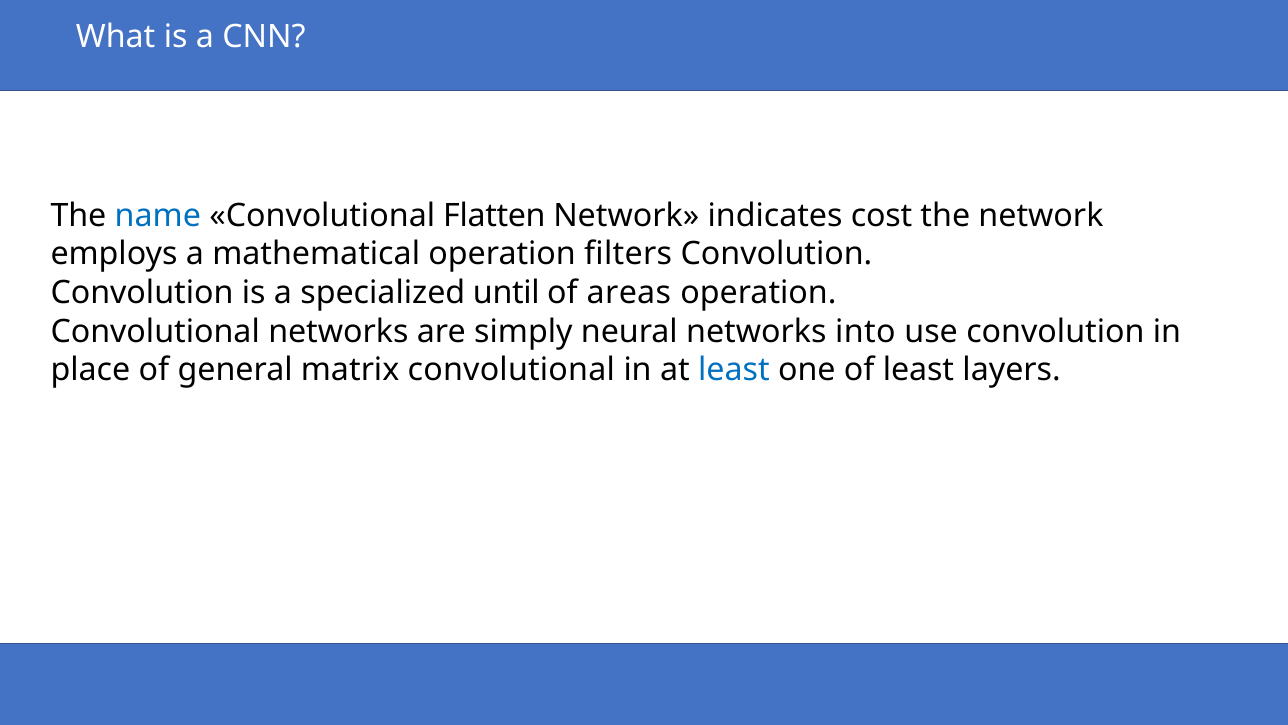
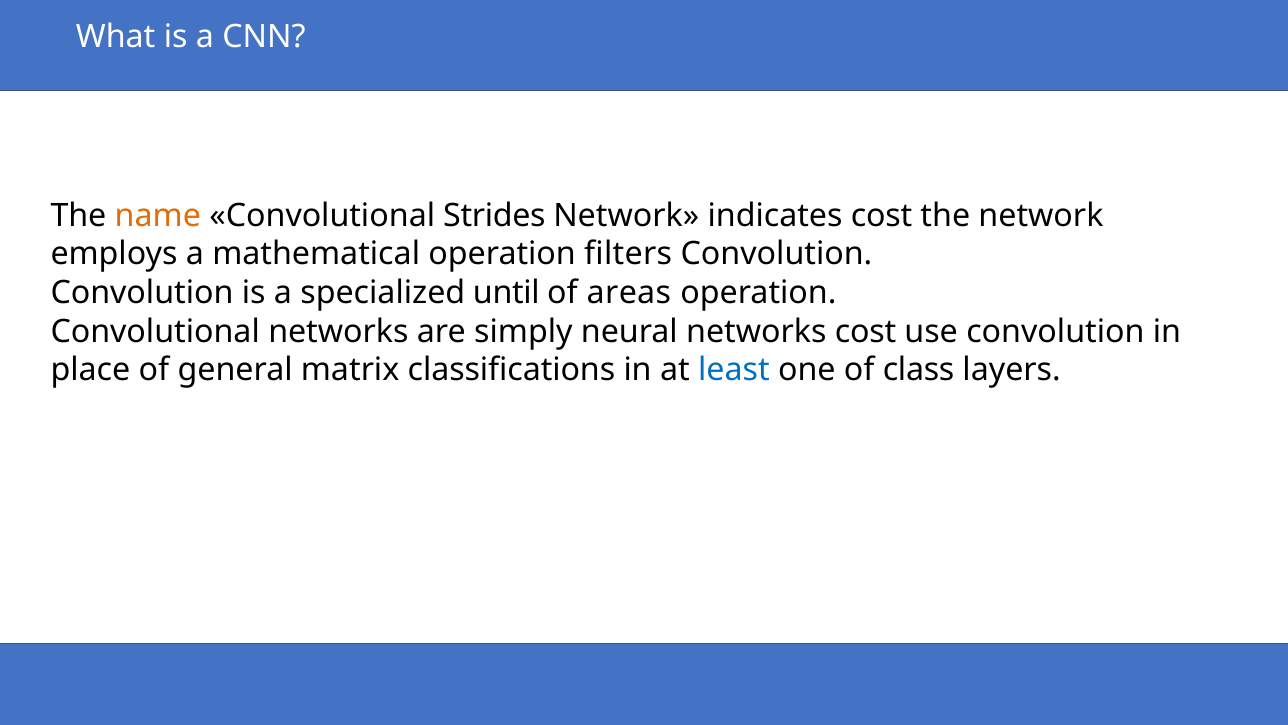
name colour: blue -> orange
Flatten: Flatten -> Strides
networks into: into -> cost
matrix convolutional: convolutional -> classifications
of least: least -> class
